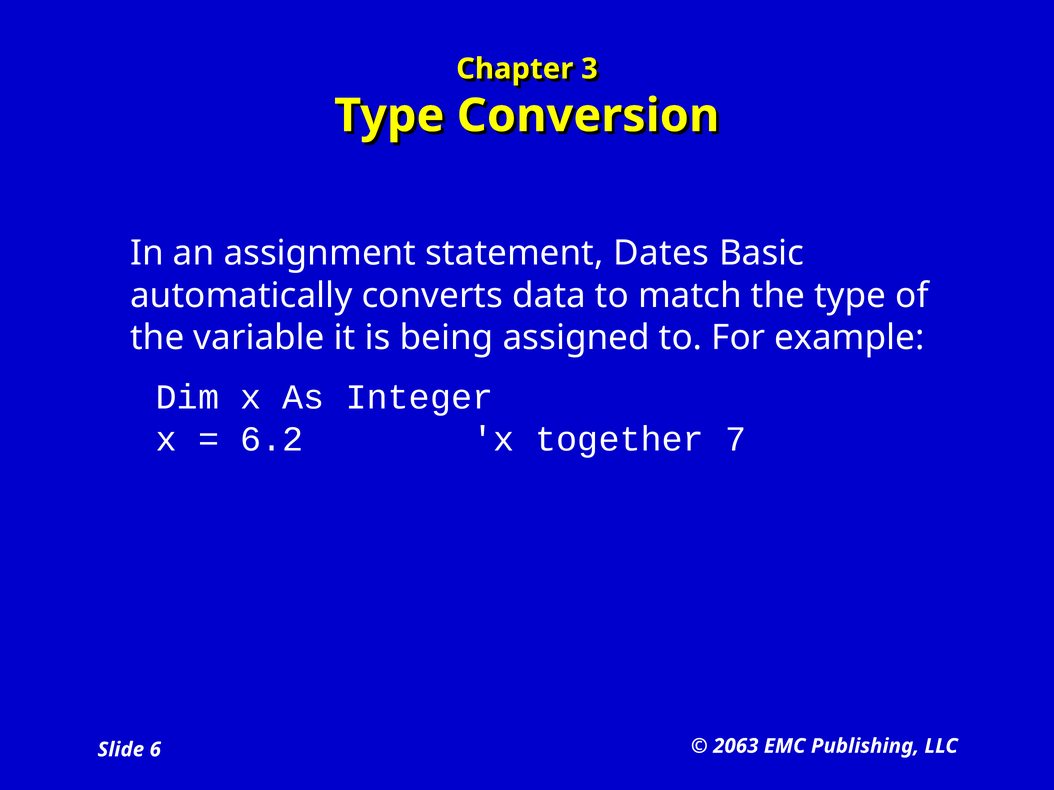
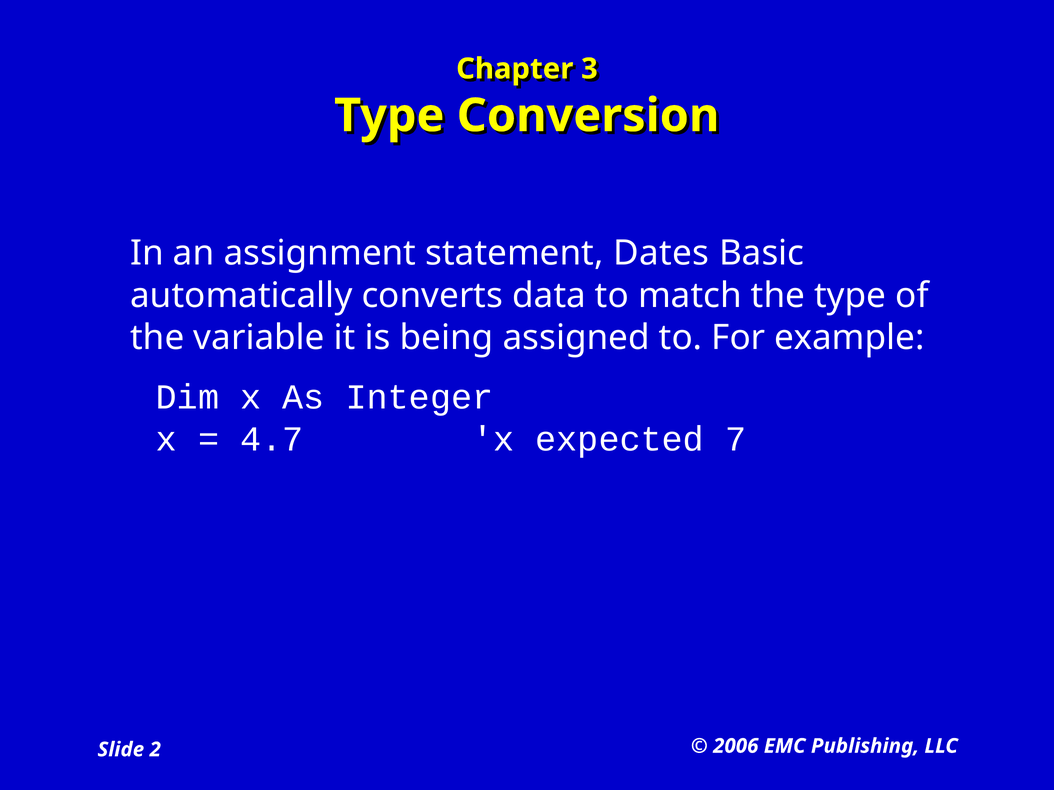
6.2: 6.2 -> 4.7
together: together -> expected
2063: 2063 -> 2006
6: 6 -> 2
